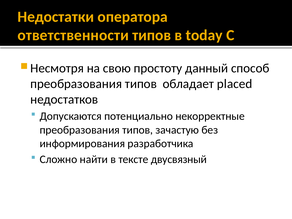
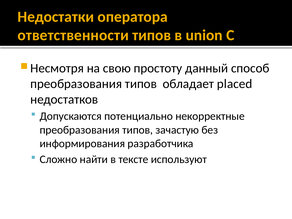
today: today -> union
двусвязный: двусвязный -> используют
